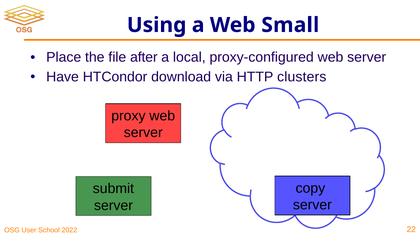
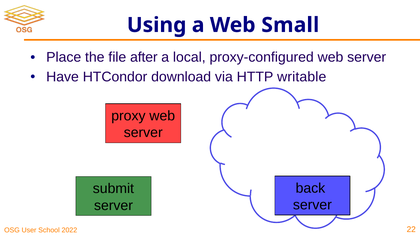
clusters: clusters -> writable
copy: copy -> back
